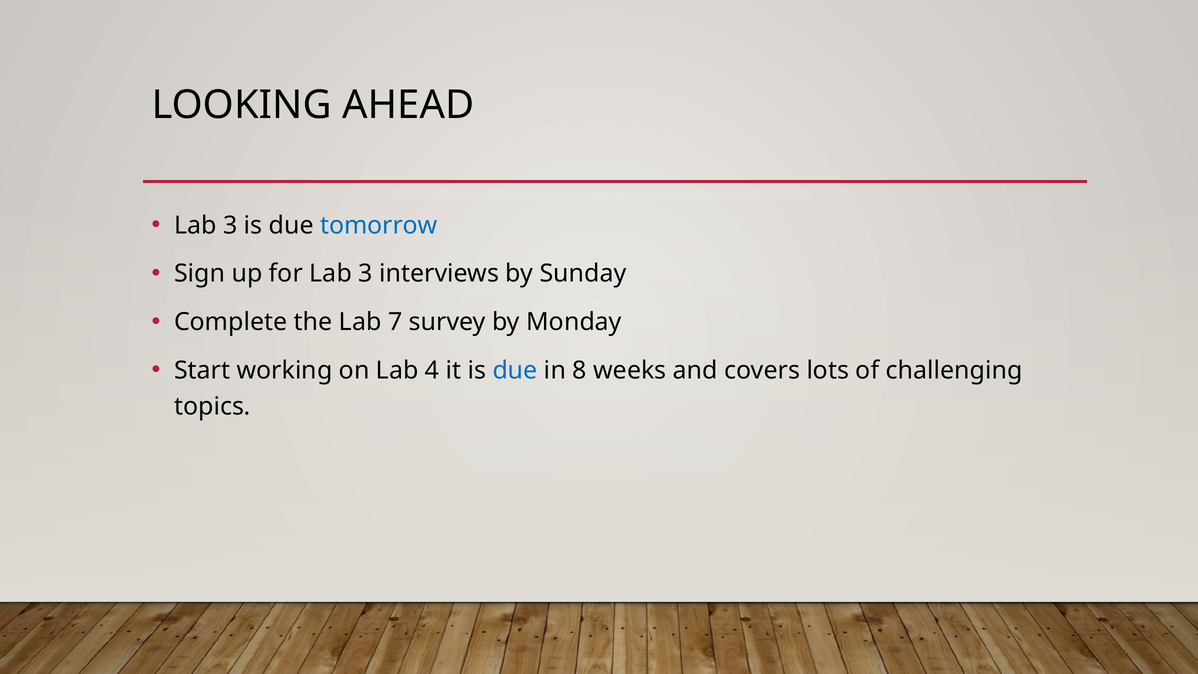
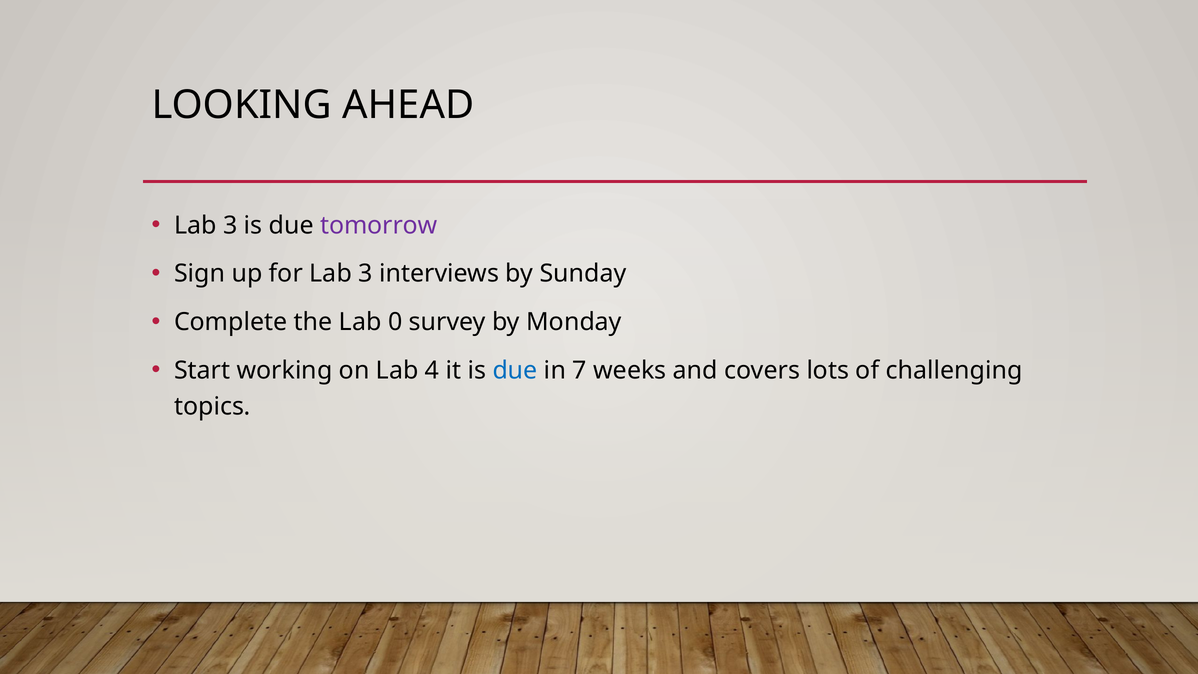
tomorrow colour: blue -> purple
7: 7 -> 0
8: 8 -> 7
